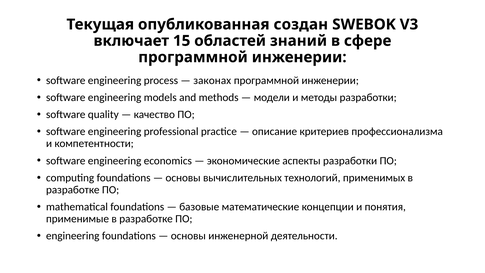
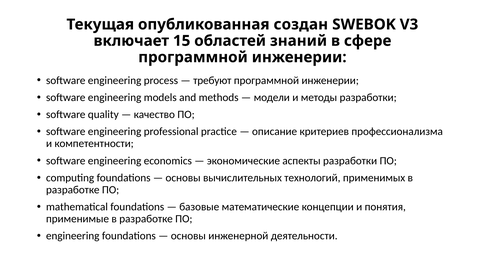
законах: законах -> требуют
